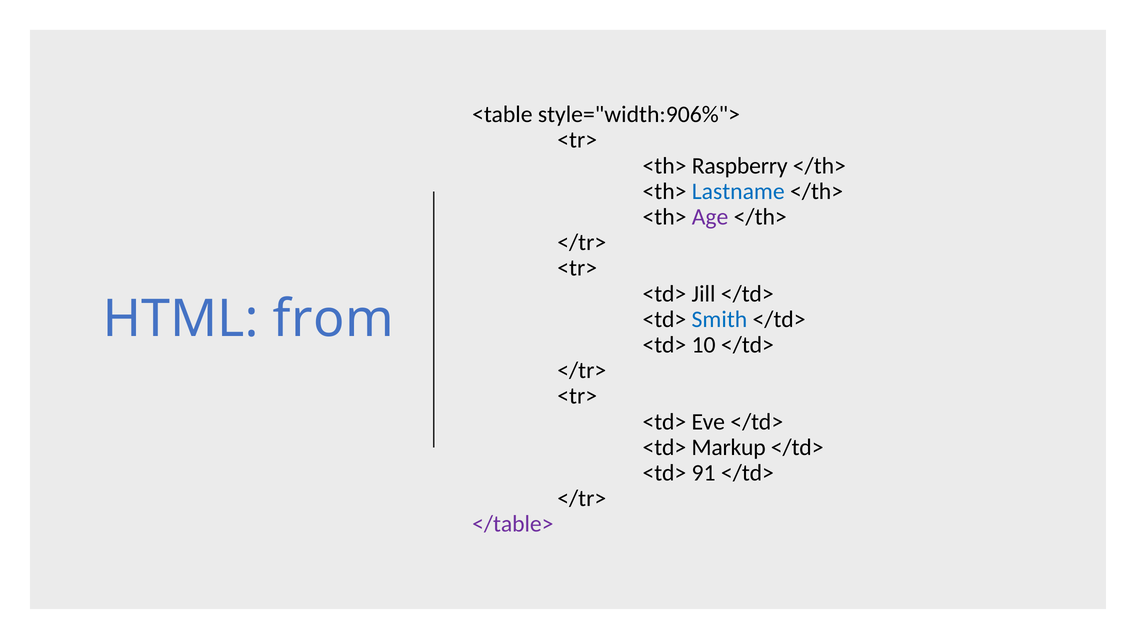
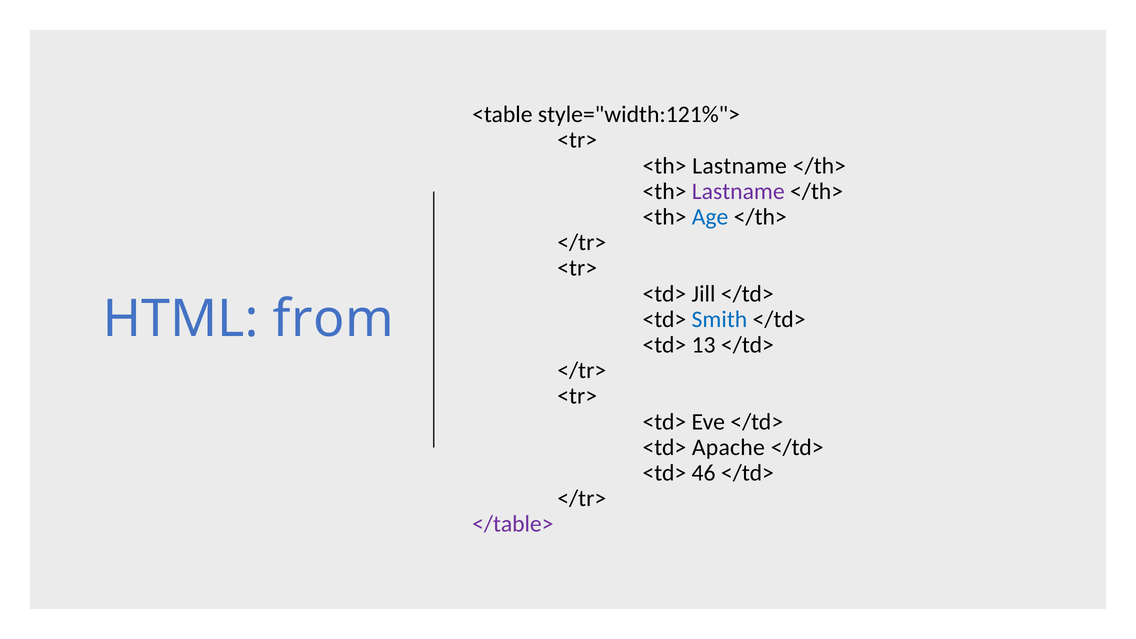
style="width:906%">: style="width:906%"> -> style="width:121%">
Raspberry at (740, 166): Raspberry -> Lastname
Lastname at (738, 191) colour: blue -> purple
Age colour: purple -> blue
10: 10 -> 13
Markup: Markup -> Apache
91: 91 -> 46
